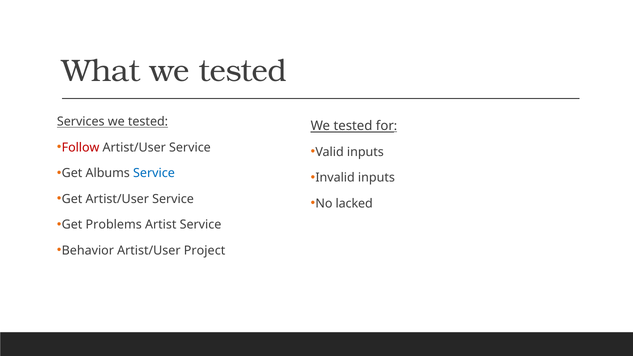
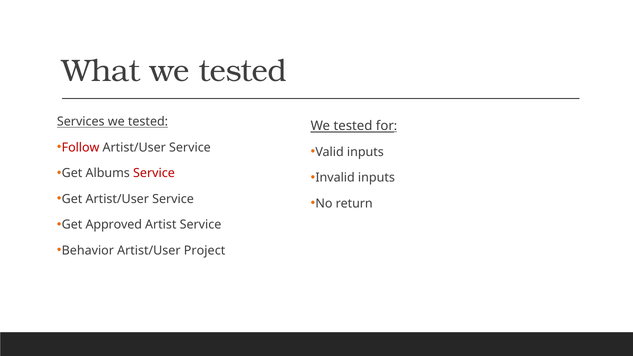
Service at (154, 173) colour: blue -> red
lacked: lacked -> return
Problems: Problems -> Approved
